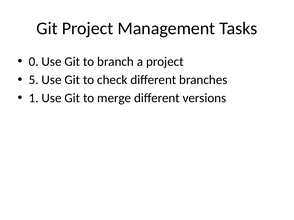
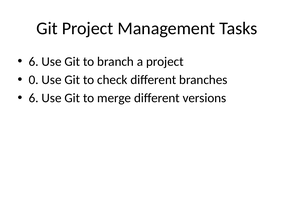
0 at (34, 62): 0 -> 6
5: 5 -> 0
1 at (34, 98): 1 -> 6
